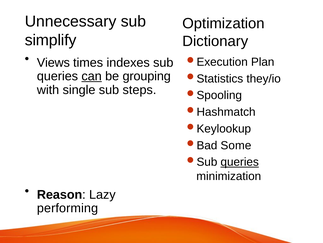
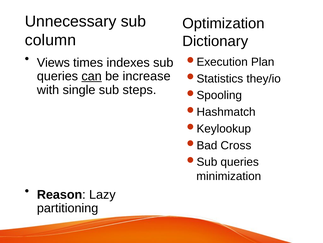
simplify: simplify -> column
grouping: grouping -> increase
Some: Some -> Cross
queries at (240, 162) underline: present -> none
performing: performing -> partitioning
